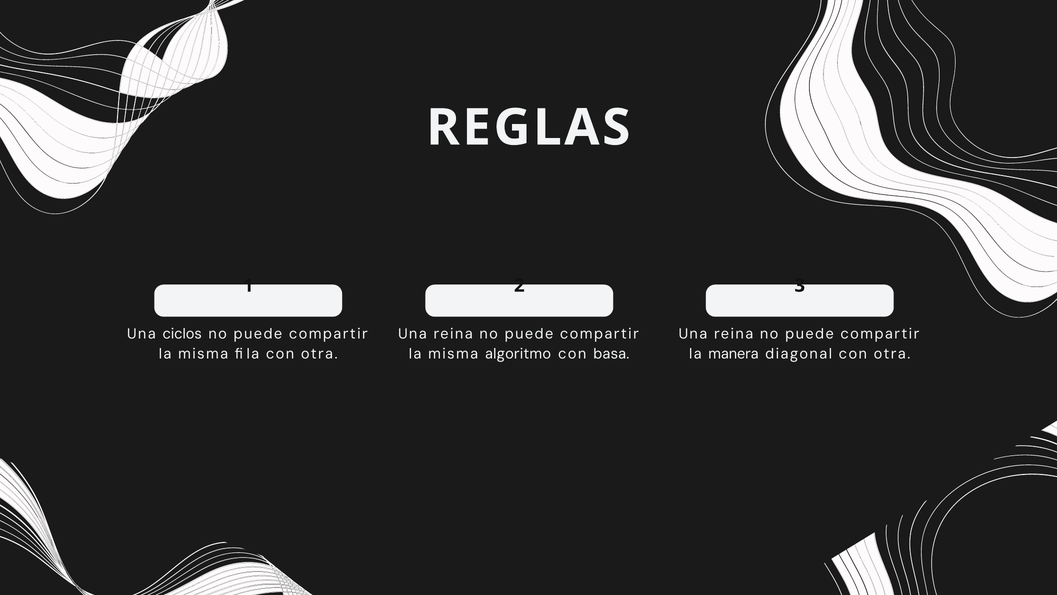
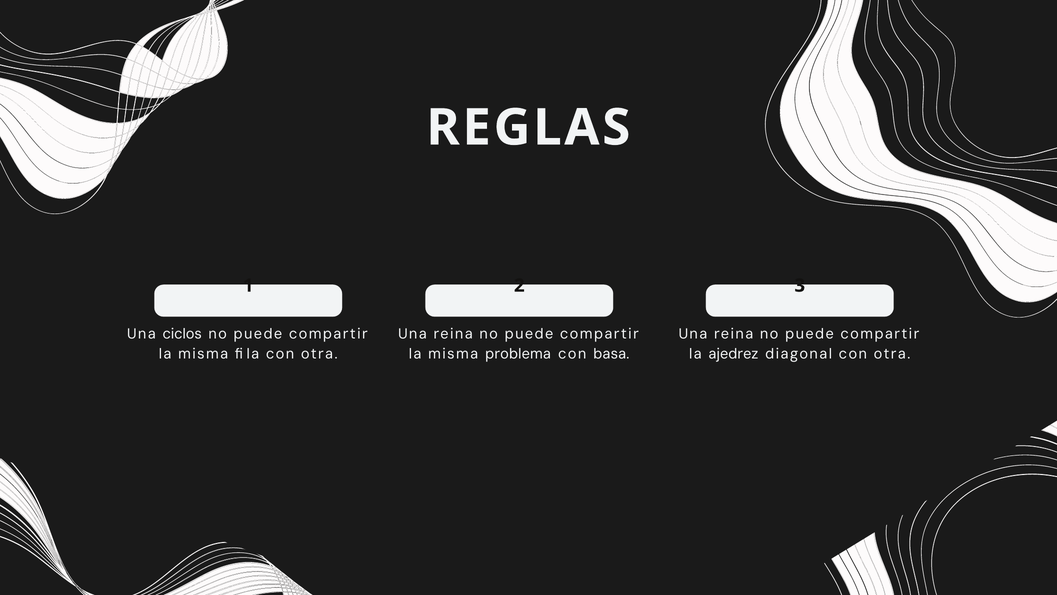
algoritmo: algoritmo -> problema
manera: manera -> ajedrez
